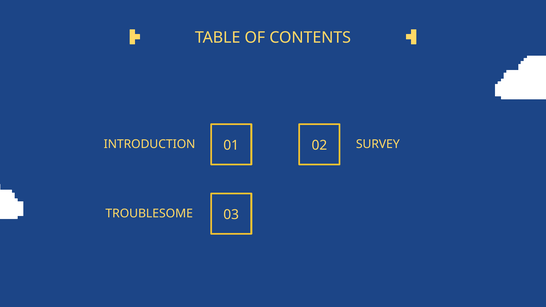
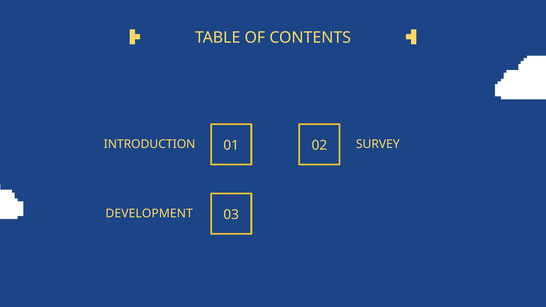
TROUBLESOME: TROUBLESOME -> DEVELOPMENT
